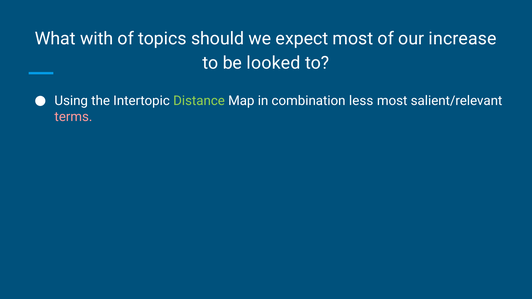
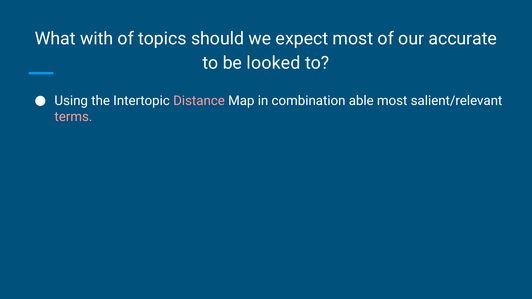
increase: increase -> accurate
Distance colour: light green -> pink
less: less -> able
